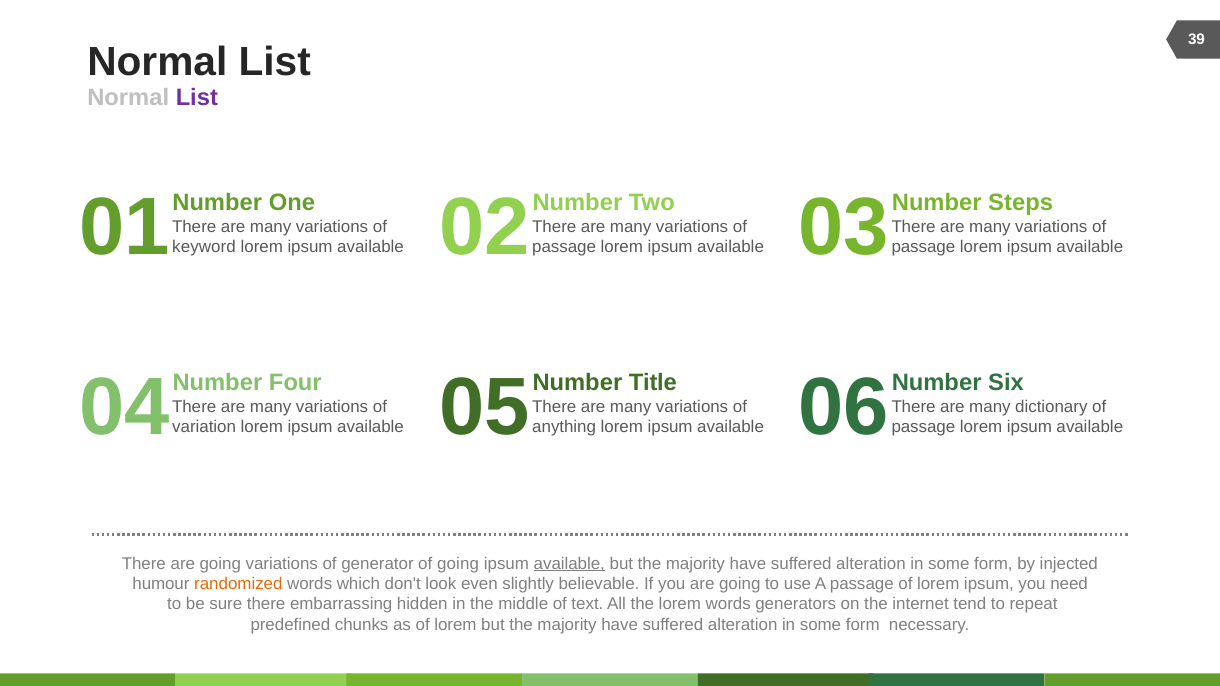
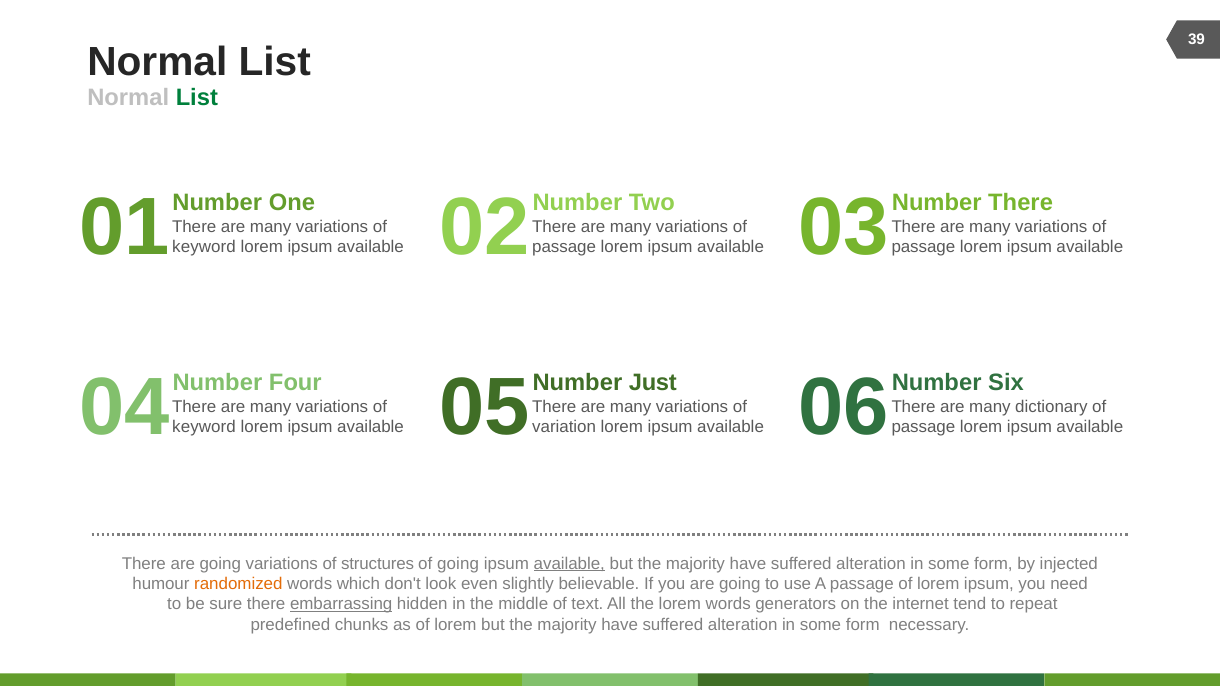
List at (197, 98) colour: purple -> green
Number Steps: Steps -> There
Title: Title -> Just
variation at (204, 427): variation -> keyword
anything: anything -> variation
generator: generator -> structures
embarrassing underline: none -> present
